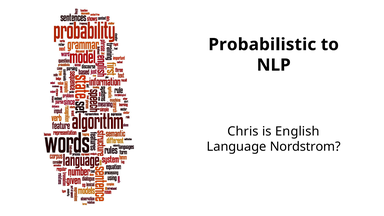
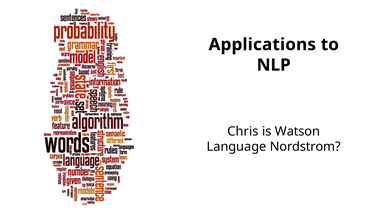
Probabilistic: Probabilistic -> Applications
English: English -> Watson
